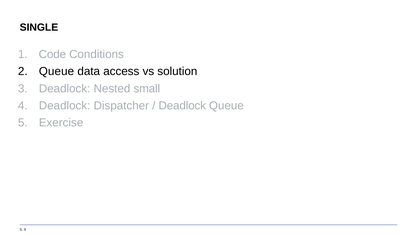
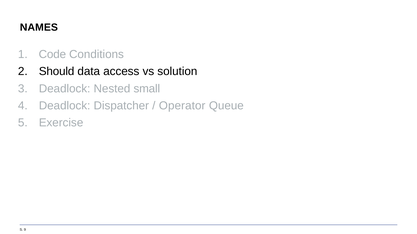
SINGLE: SINGLE -> NAMES
Queue at (56, 72): Queue -> Should
Deadlock at (182, 106): Deadlock -> Operator
